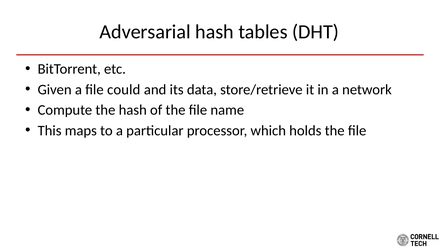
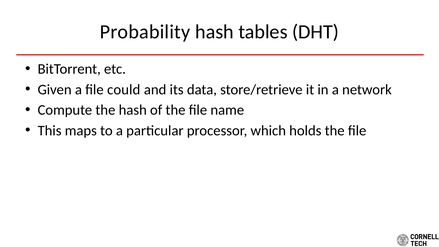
Adversarial: Adversarial -> Probability
